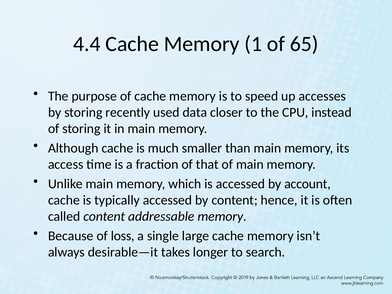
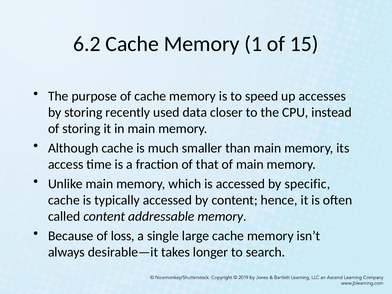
4.4: 4.4 -> 6.2
65: 65 -> 15
account: account -> specific
